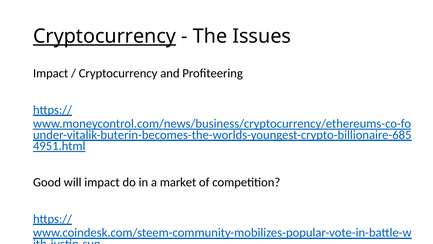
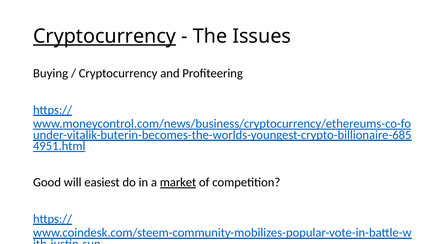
Impact at (51, 73): Impact -> Buying
will impact: impact -> easiest
market underline: none -> present
